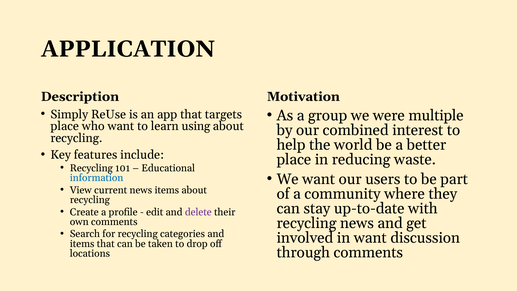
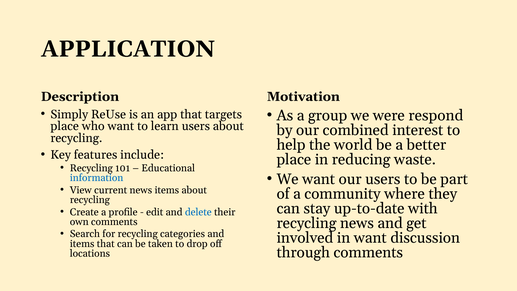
multiple: multiple -> respond
learn using: using -> users
delete colour: purple -> blue
